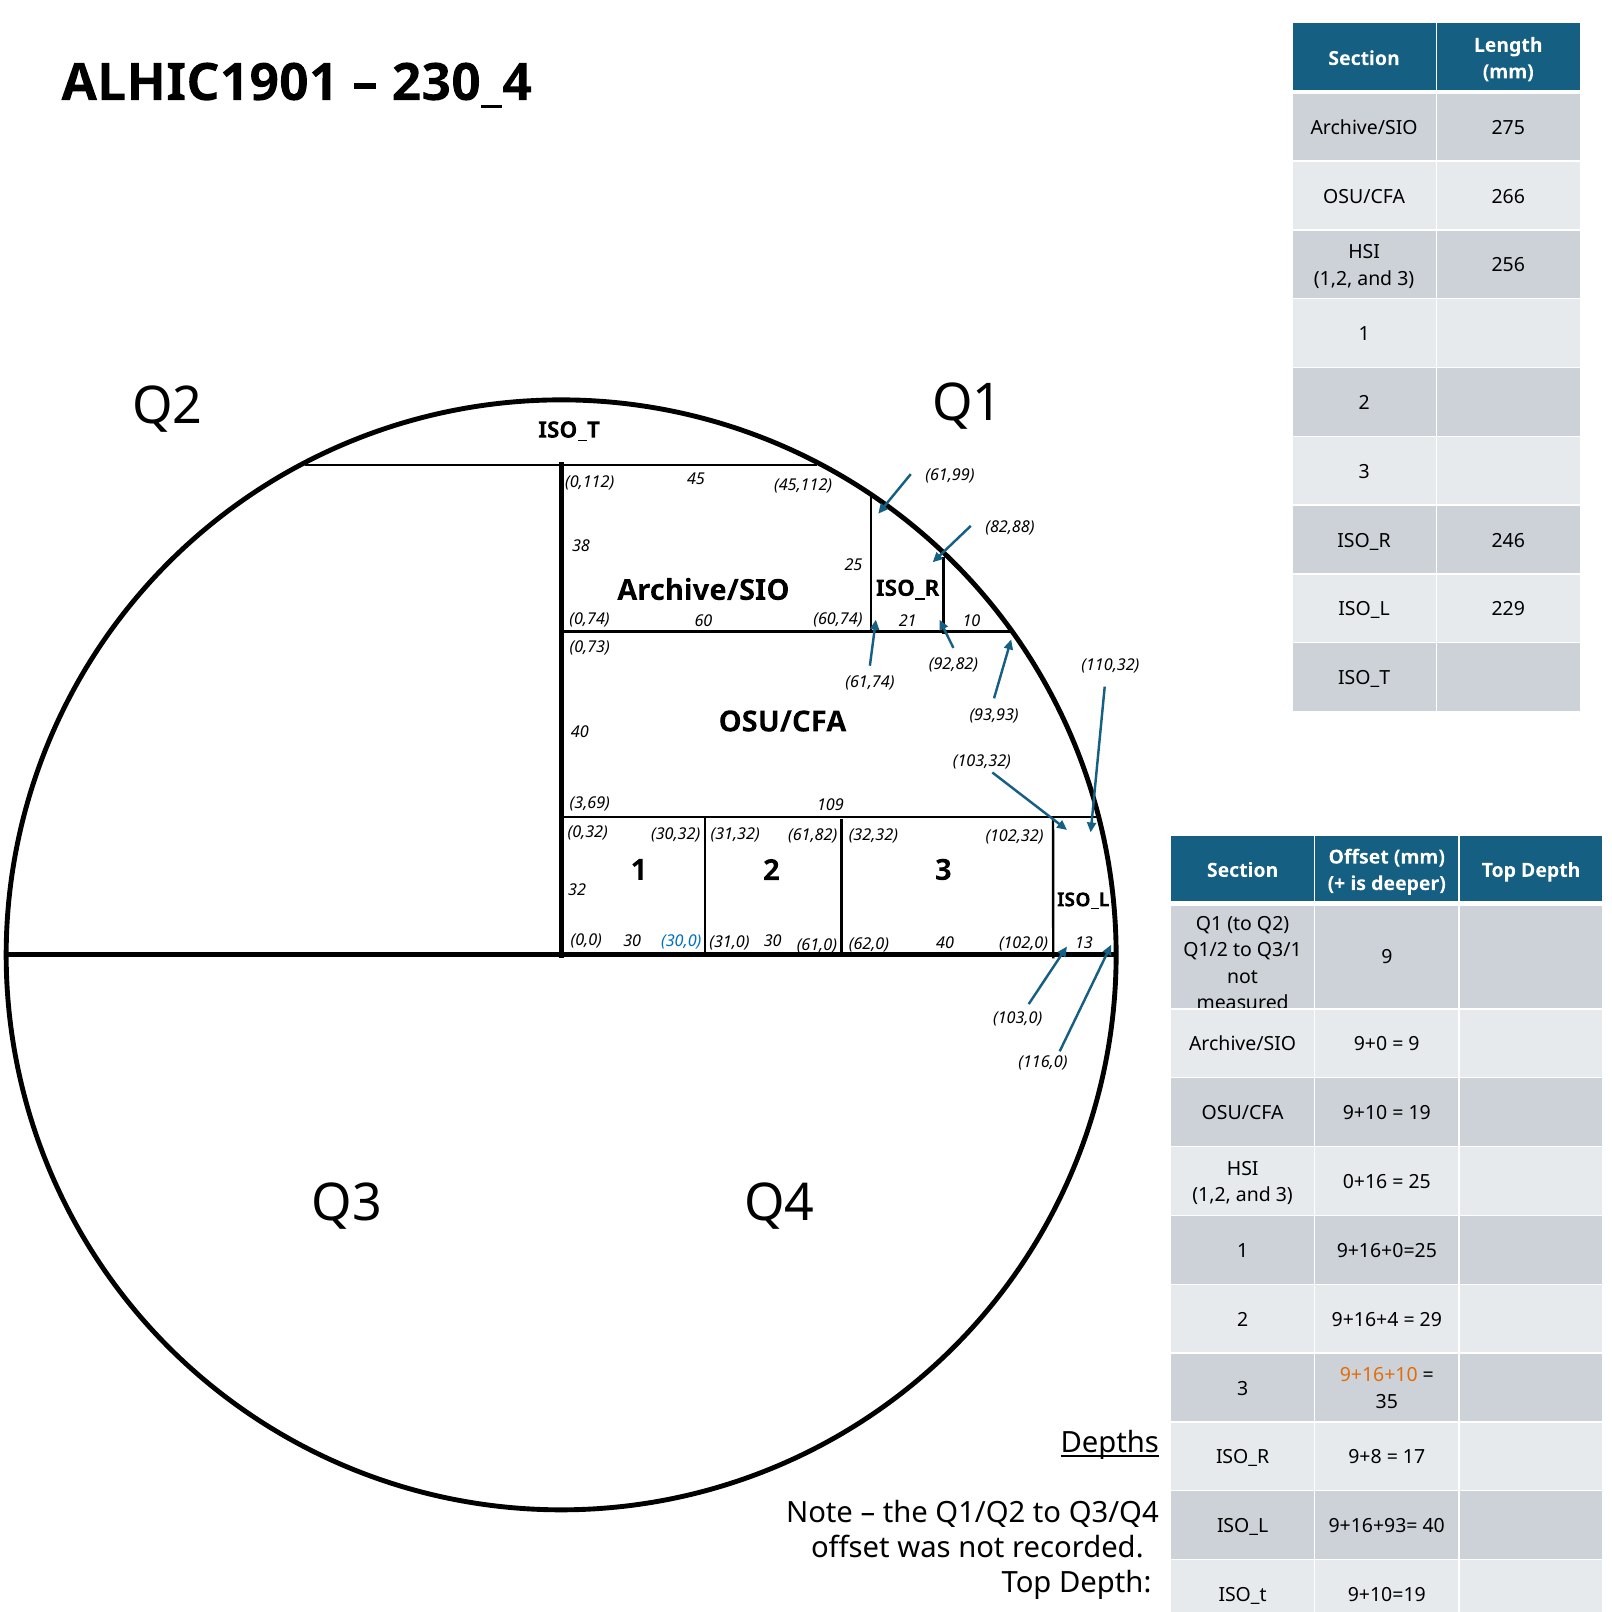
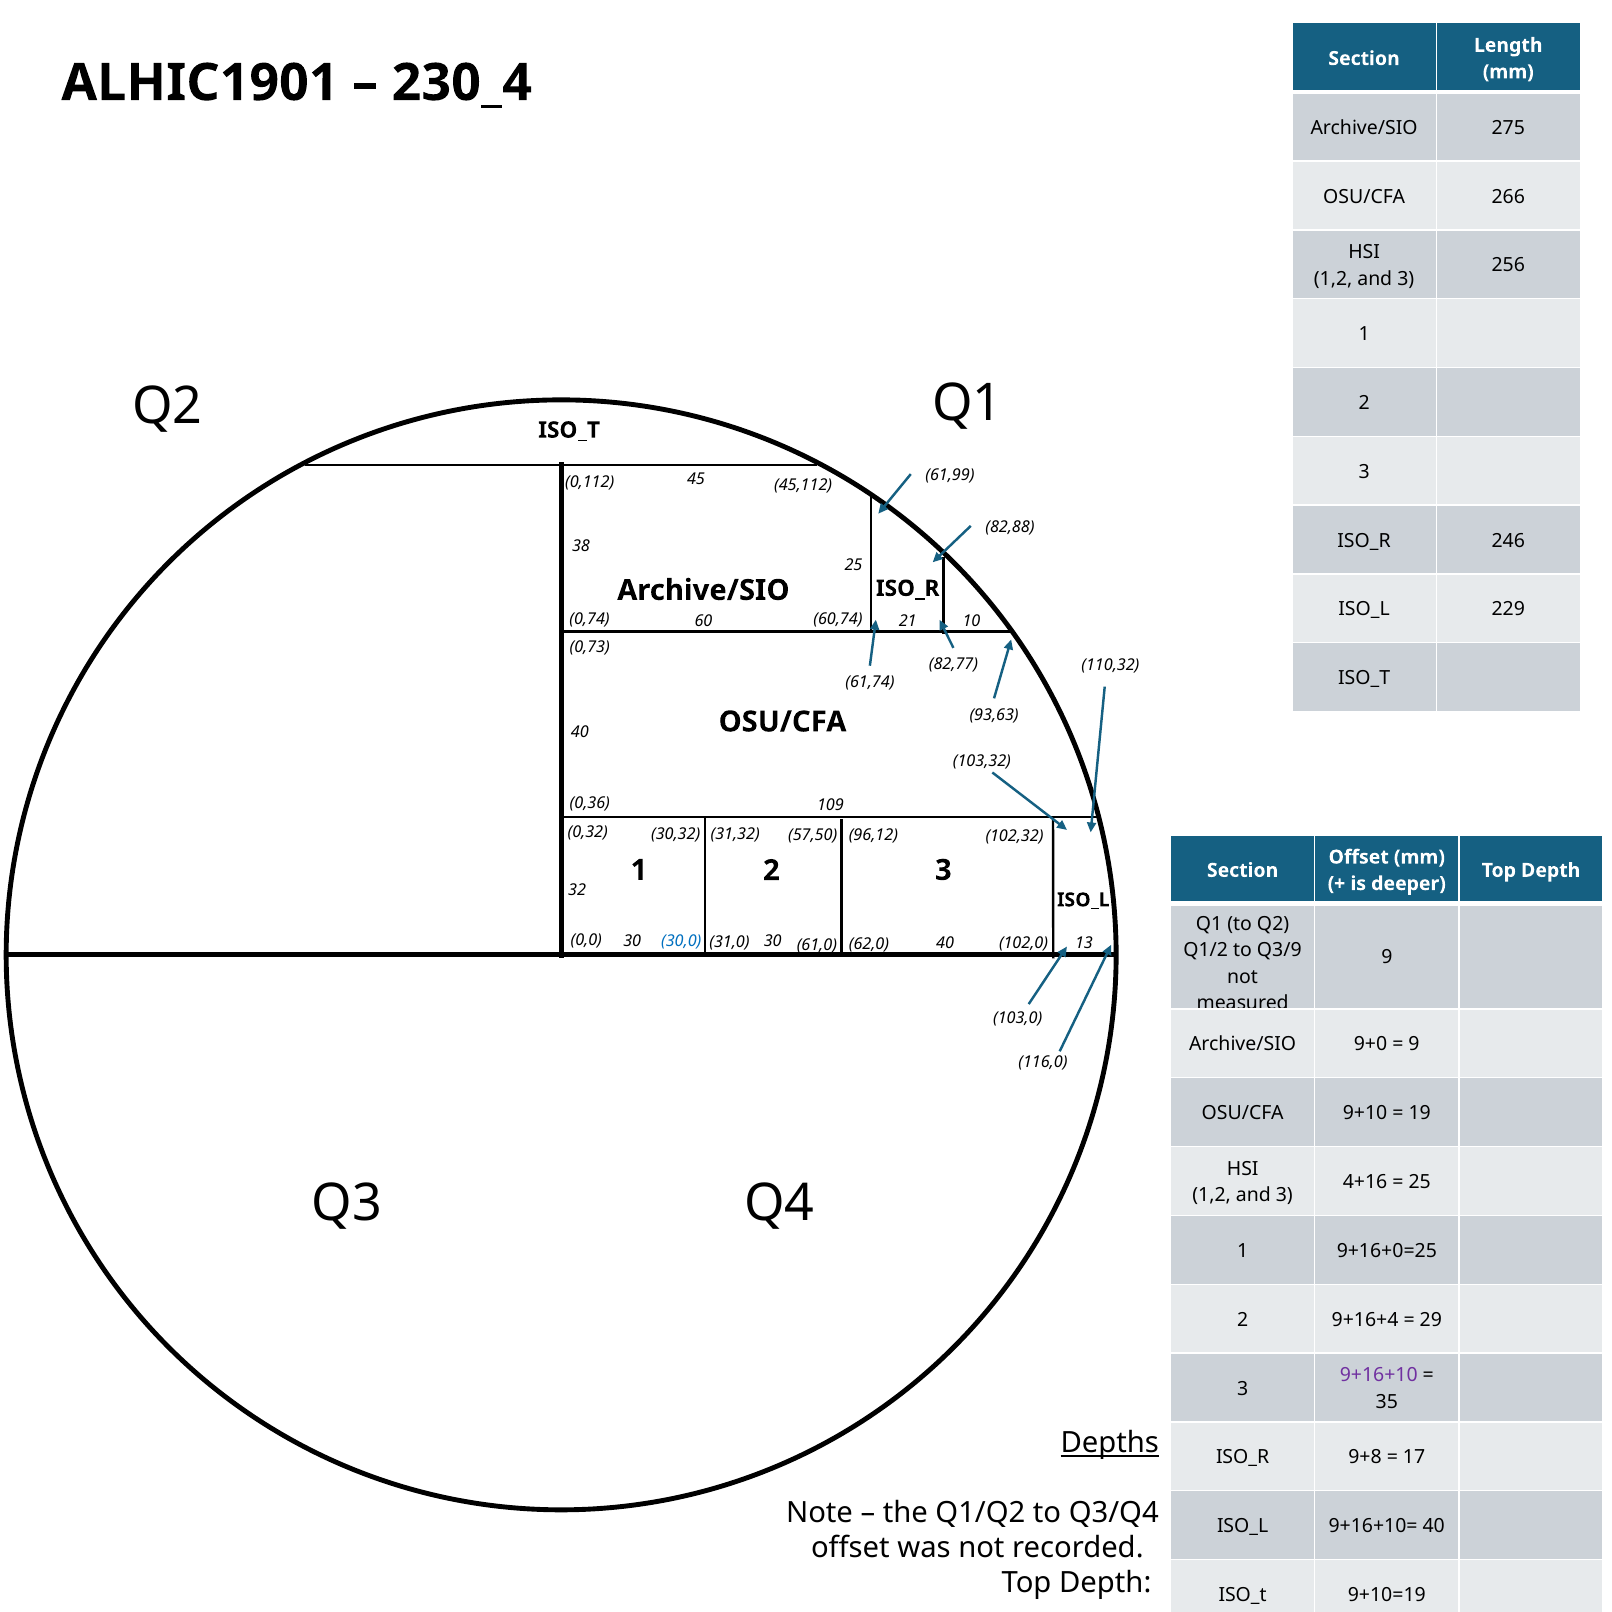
92,82: 92,82 -> 82,77
93,93: 93,93 -> 93,63
3,69: 3,69 -> 0,36
61,82: 61,82 -> 57,50
32,32: 32,32 -> 96,12
Q3/1: Q3/1 -> Q3/9
0+16: 0+16 -> 4+16
9+16+10 colour: orange -> purple
9+16+93=: 9+16+93= -> 9+16+10=
